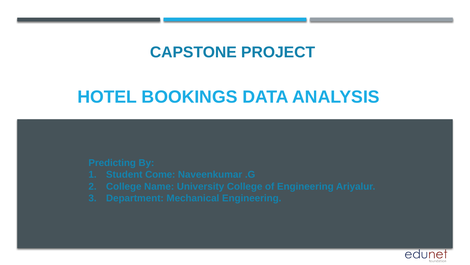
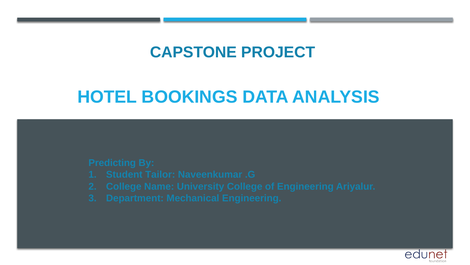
Come: Come -> Tailor
